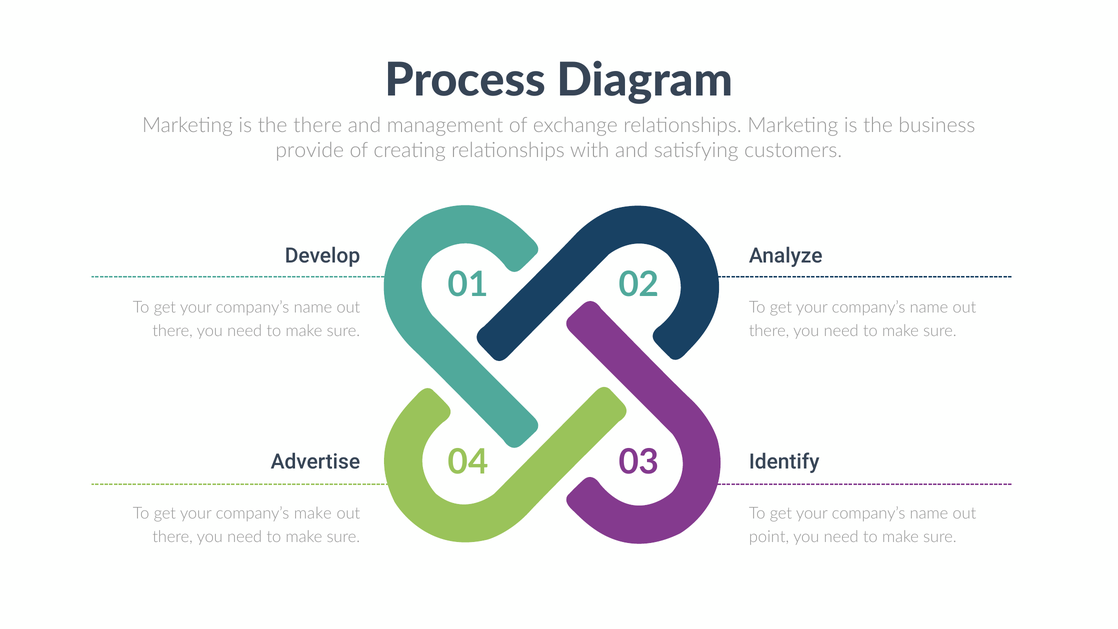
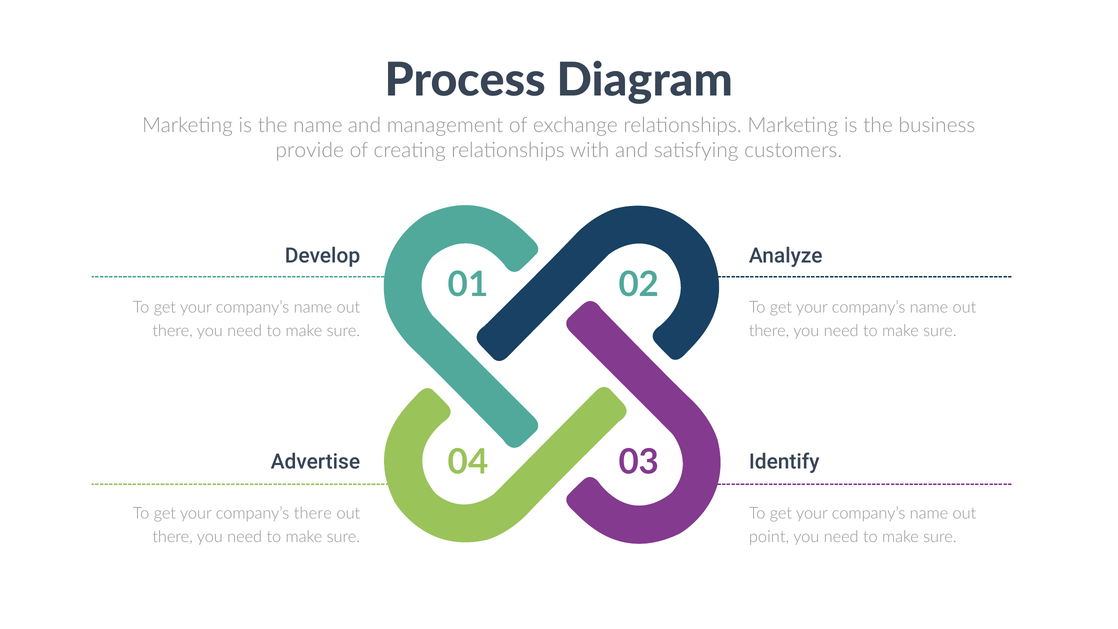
the there: there -> name
company’s make: make -> there
